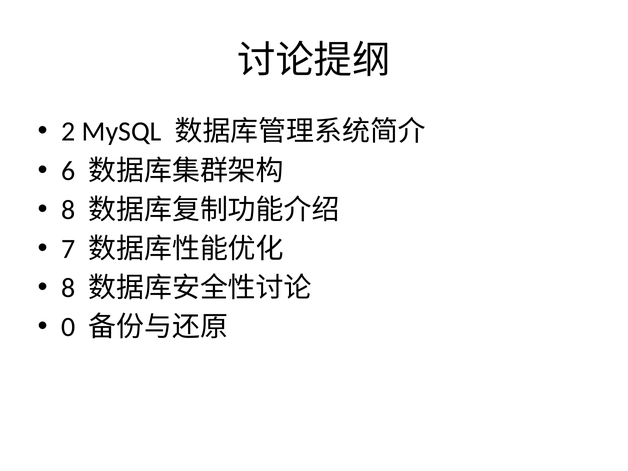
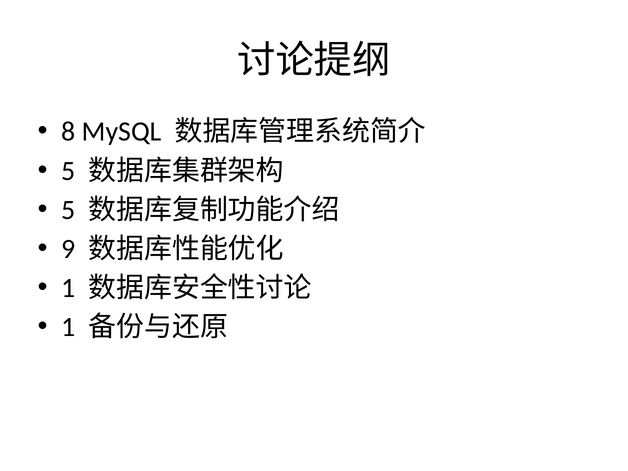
2: 2 -> 8
6 at (68, 171): 6 -> 5
8 at (68, 210): 8 -> 5
7: 7 -> 9
8 at (68, 288): 8 -> 1
0 at (68, 327): 0 -> 1
